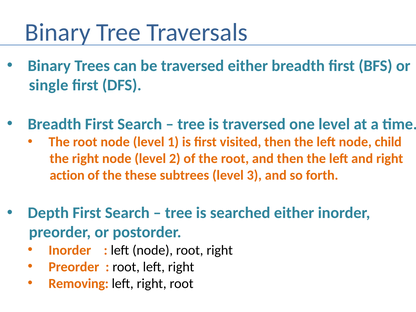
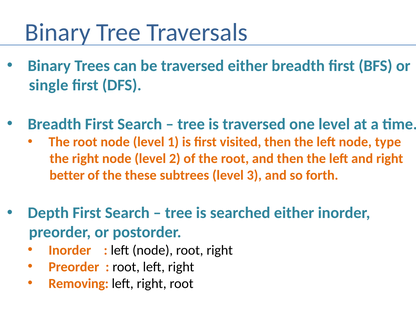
child: child -> type
action: action -> better
